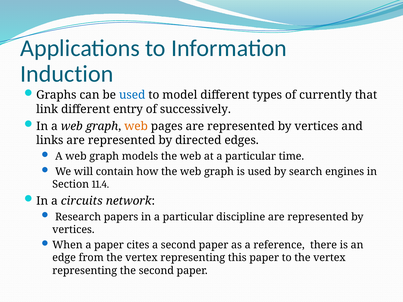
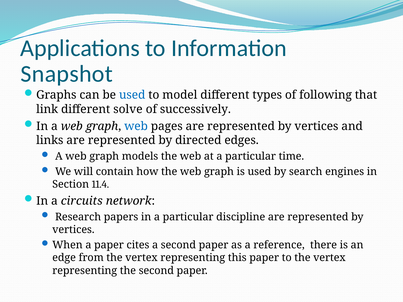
Induction: Induction -> Snapshot
currently: currently -> following
entry: entry -> solve
web at (136, 126) colour: orange -> blue
